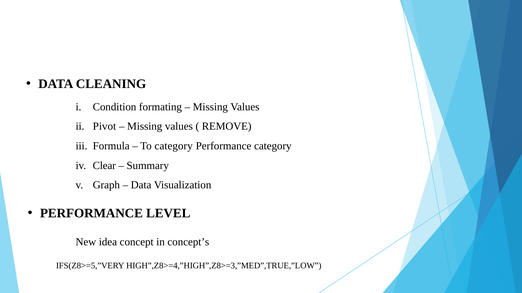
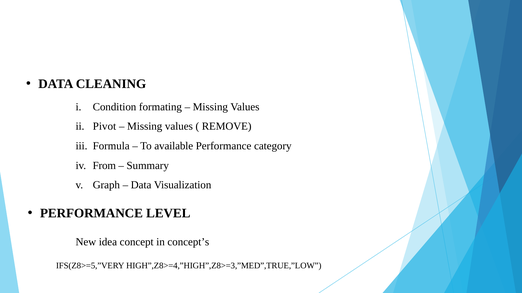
To category: category -> available
Clear: Clear -> From
